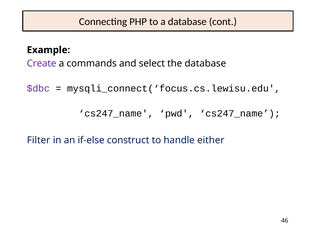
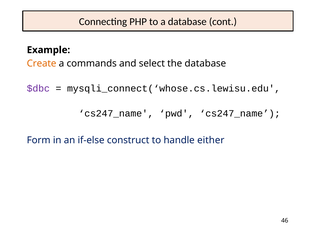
Create colour: purple -> orange
mysqli_connect(‘focus.cs.lewisu.edu: mysqli_connect(‘focus.cs.lewisu.edu -> mysqli_connect(‘whose.cs.lewisu.edu
Filter: Filter -> Form
